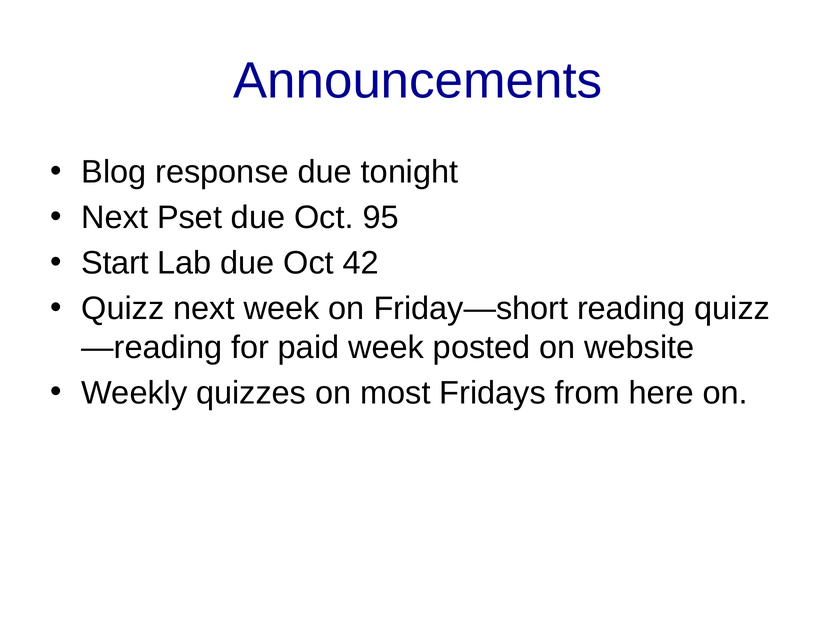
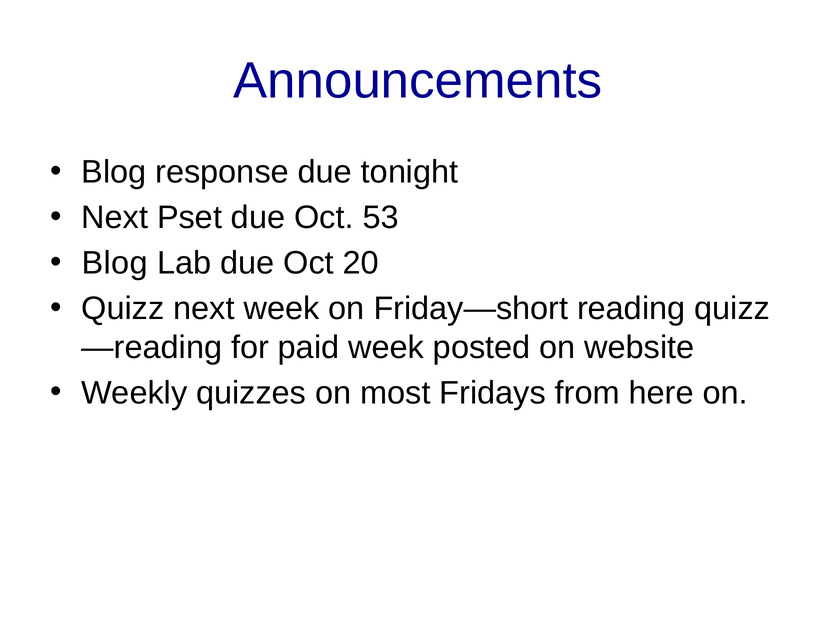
95: 95 -> 53
Start at (115, 263): Start -> Blog
42: 42 -> 20
